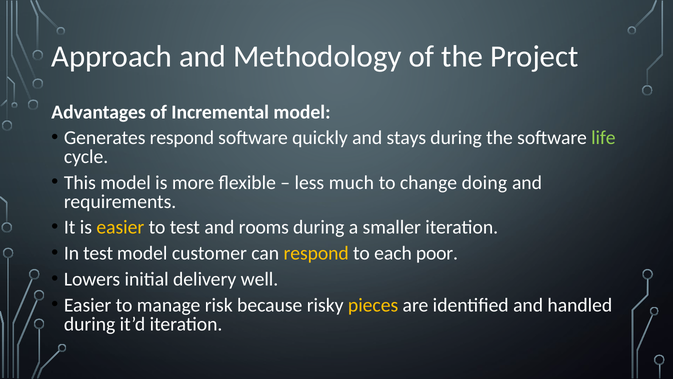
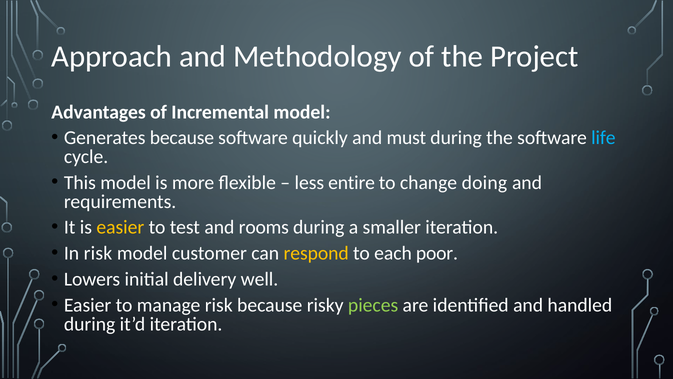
Generates respond: respond -> because
stays: stays -> must
life colour: light green -> light blue
much: much -> entire
In test: test -> risk
pieces colour: yellow -> light green
